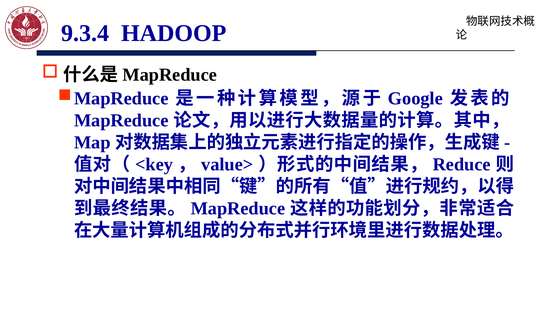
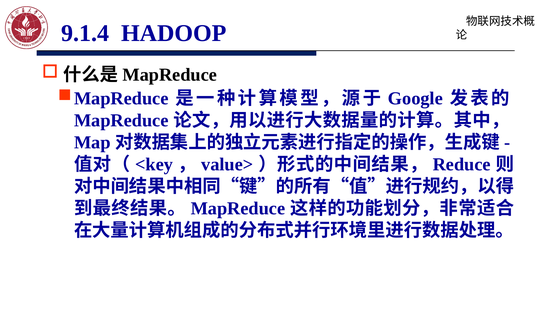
9.3.4: 9.3.4 -> 9.1.4
